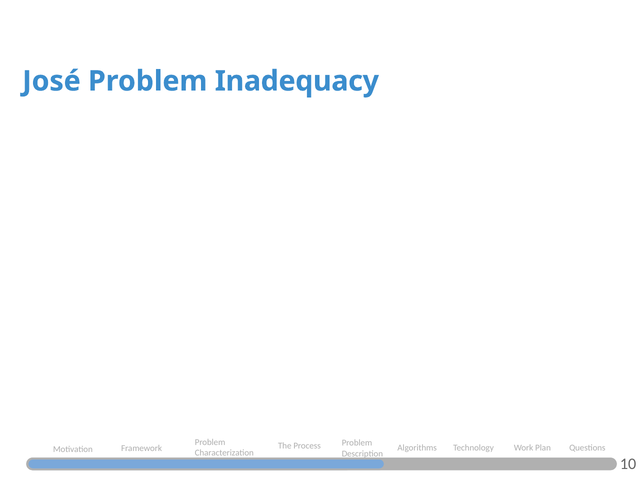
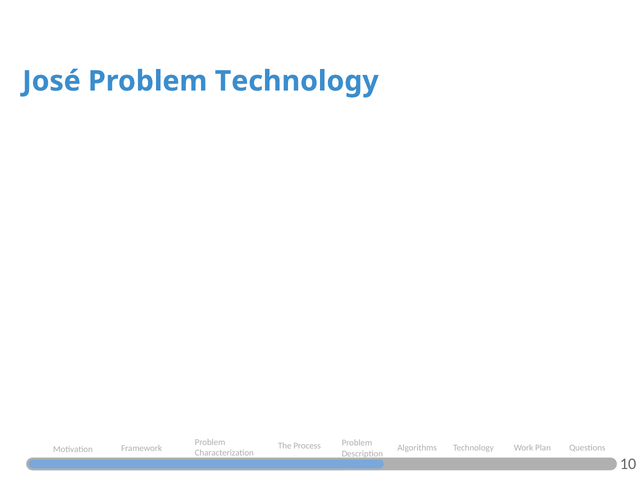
Problem Inadequacy: Inadequacy -> Technology
